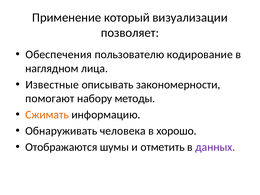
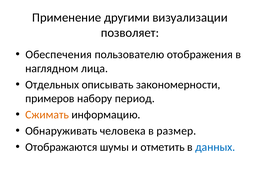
который: который -> другими
кодирование: кодирование -> отображения
Известные: Известные -> Отдельных
помогают: помогают -> примеров
методы: методы -> период
хорошо: хорошо -> размер
данных colour: purple -> blue
